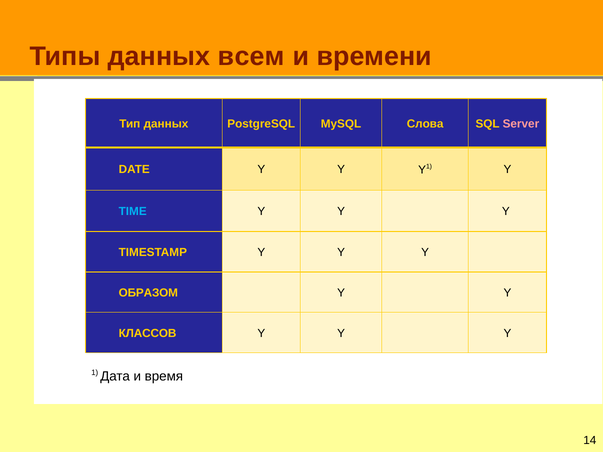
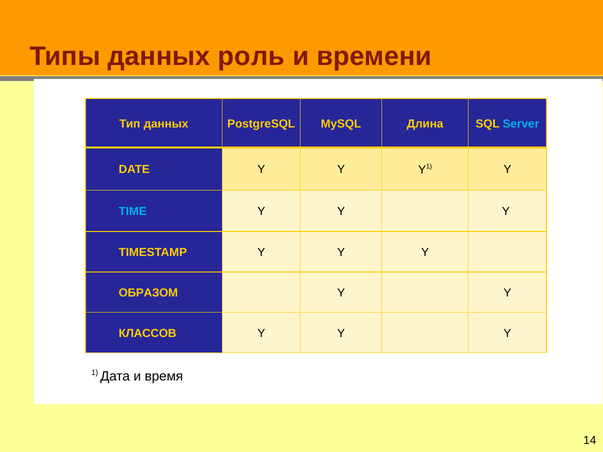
всем: всем -> роль
Слова: Слова -> Длина
Server colour: pink -> light blue
